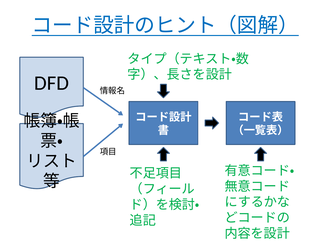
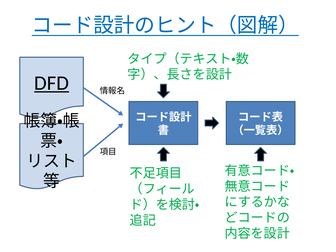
DFD underline: none -> present
